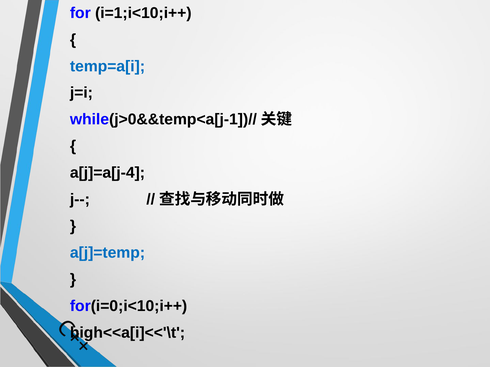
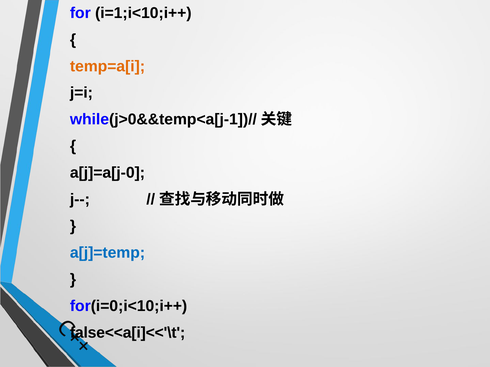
temp=a[i colour: blue -> orange
a[j]=a[j-4: a[j]=a[j-4 -> a[j]=a[j-0
high<<a[i]<<'\t: high<<a[i]<<'\t -> false<<a[i]<<'\t
